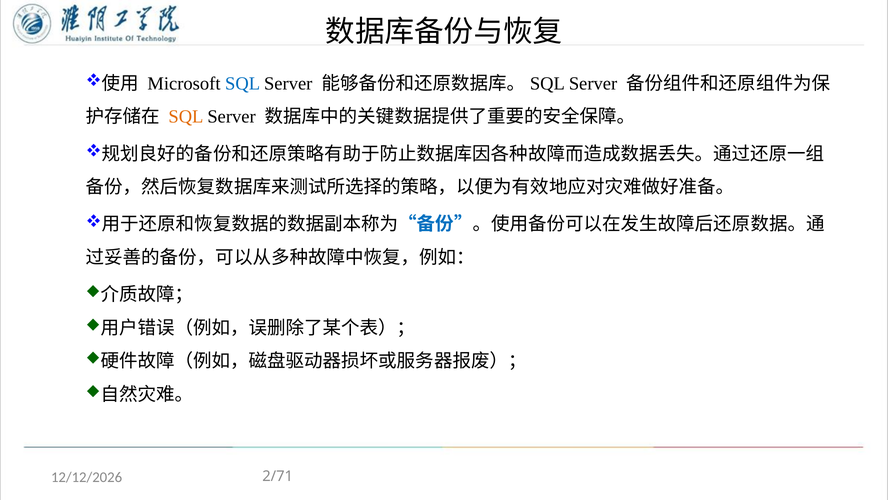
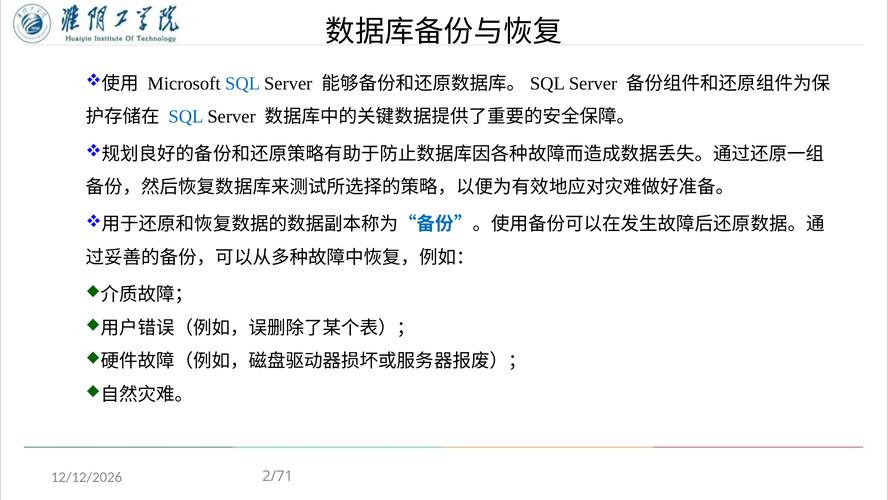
SQL at (186, 117) colour: orange -> blue
